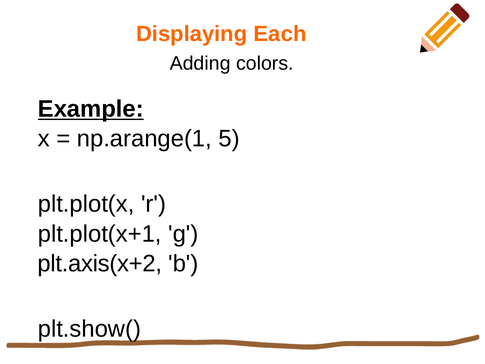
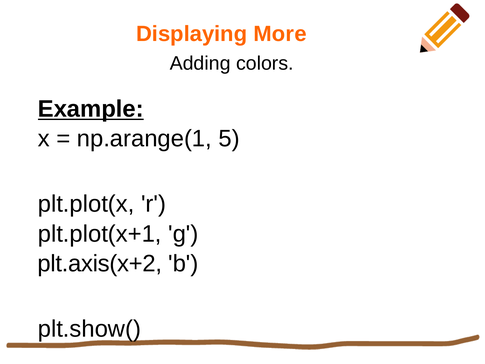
Each: Each -> More
